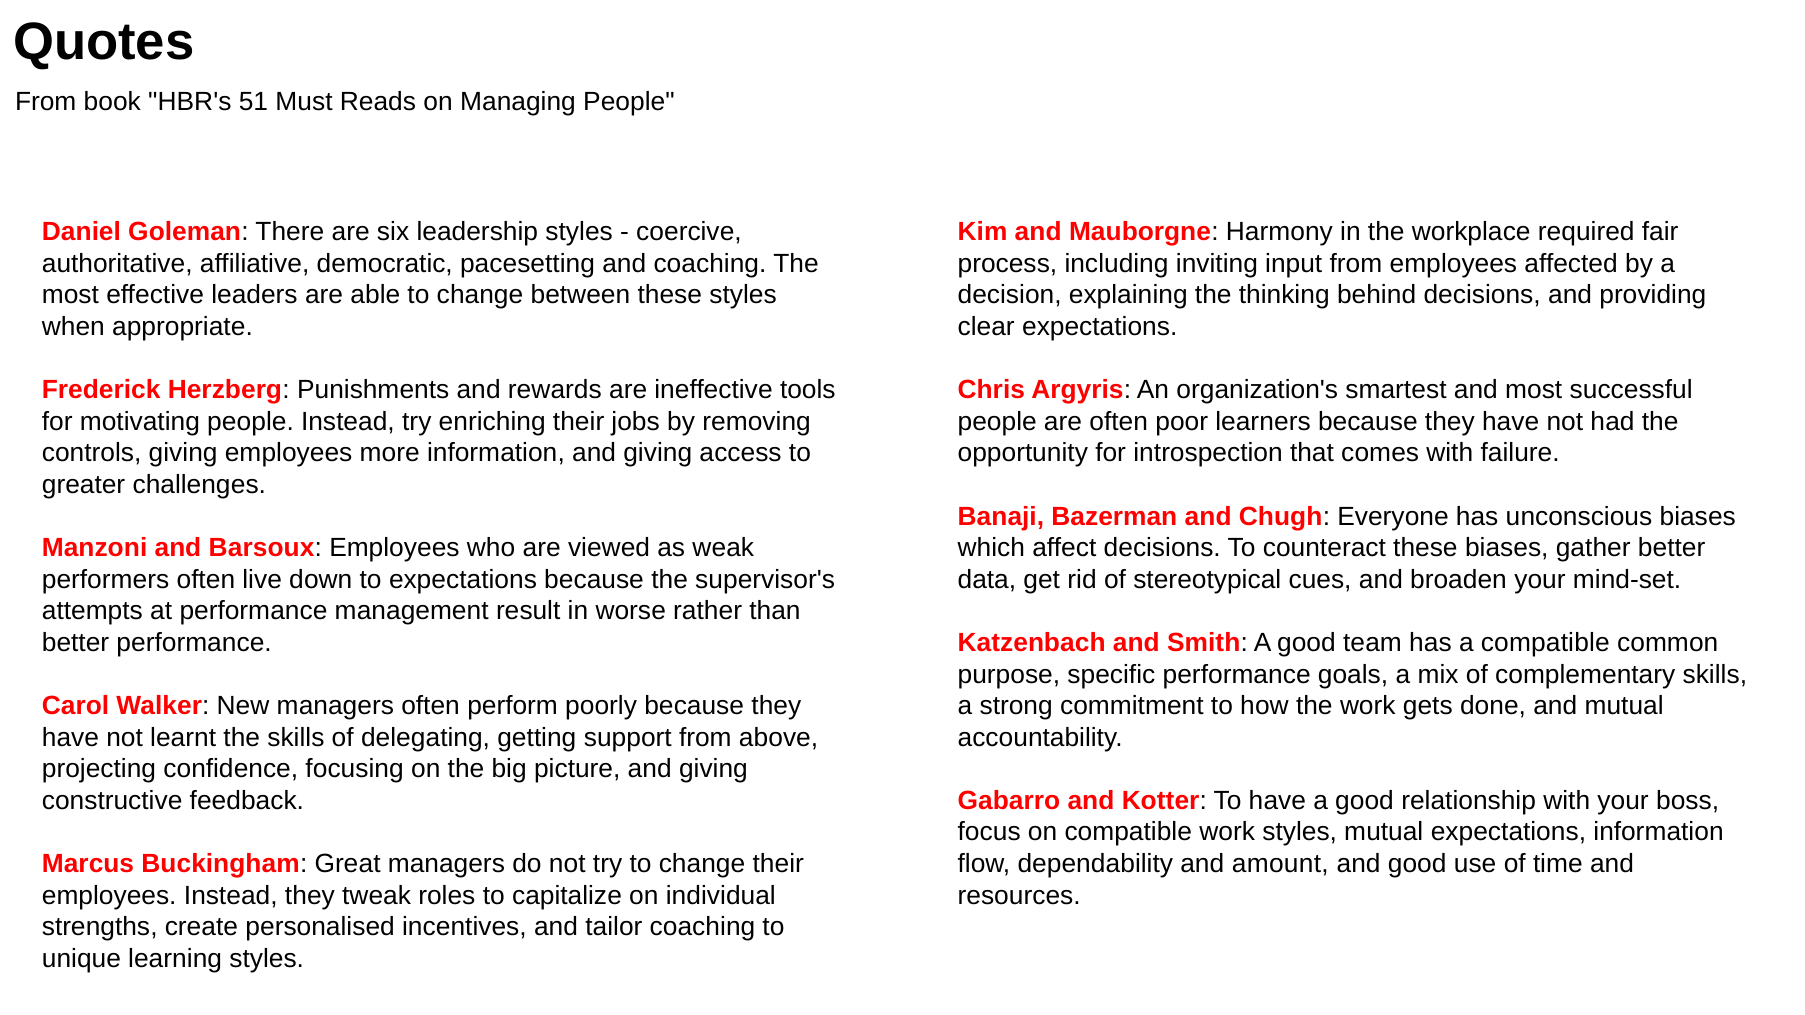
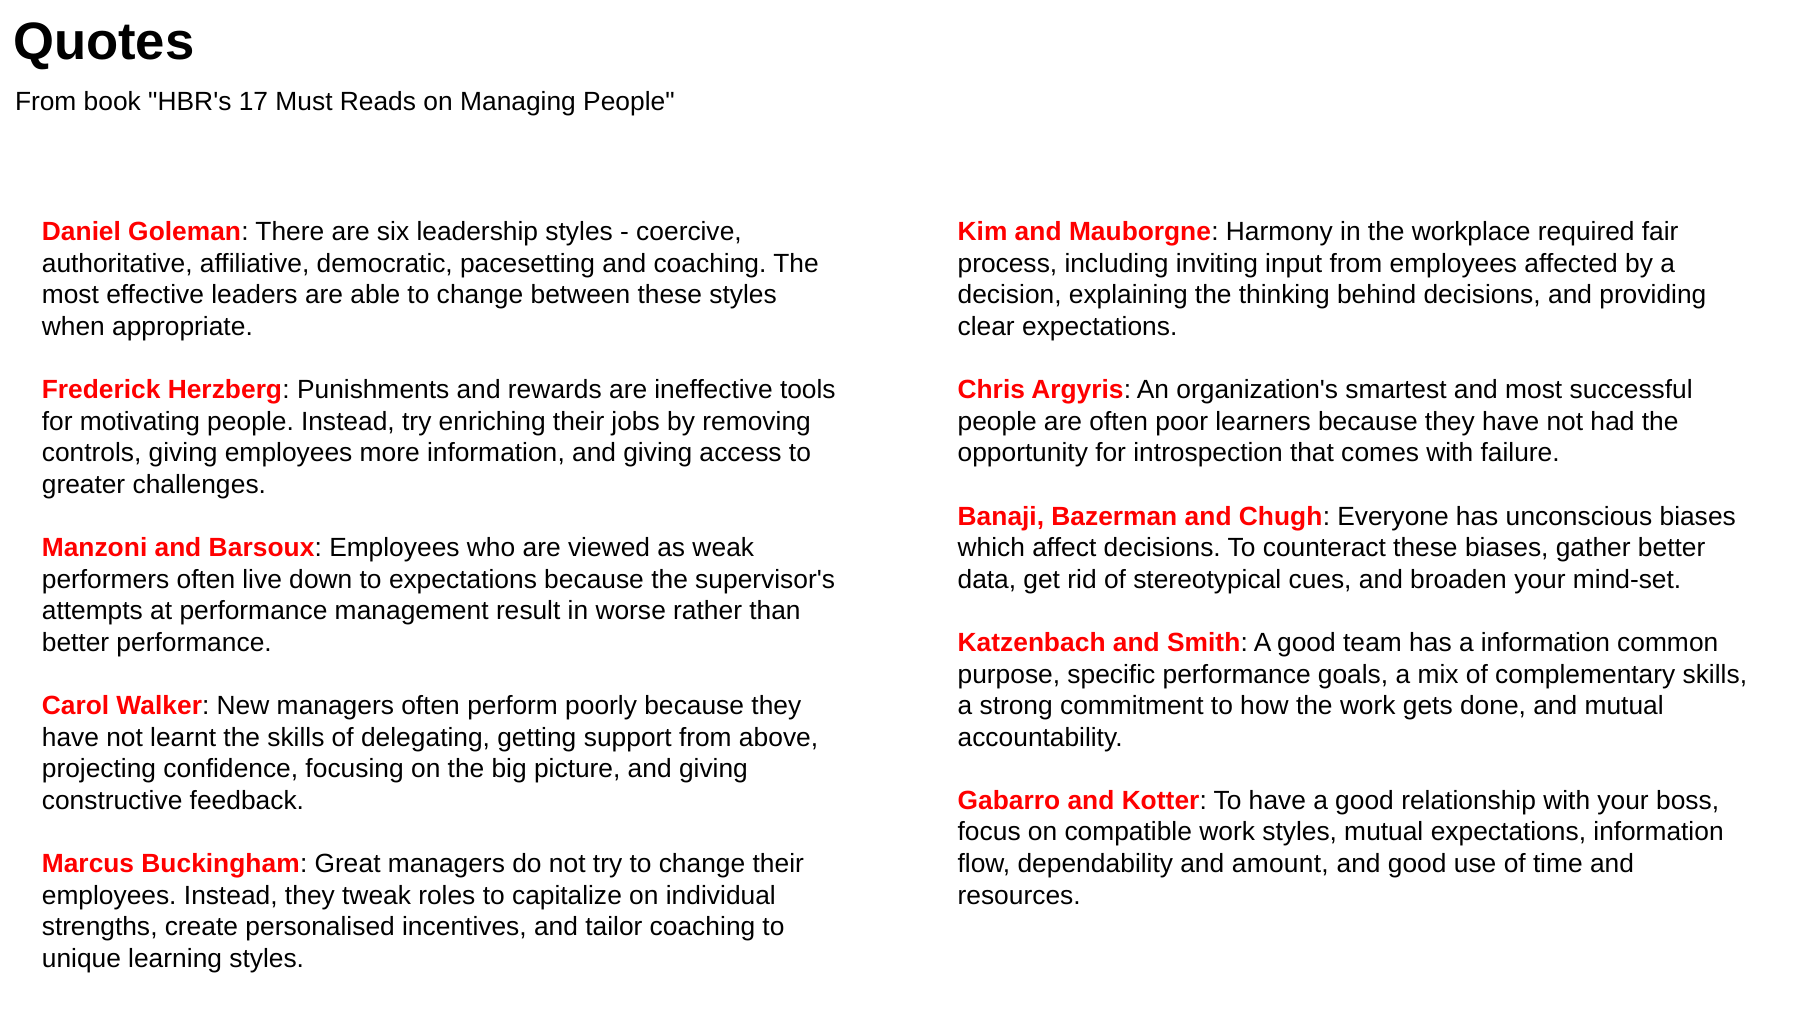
51: 51 -> 17
a compatible: compatible -> information
